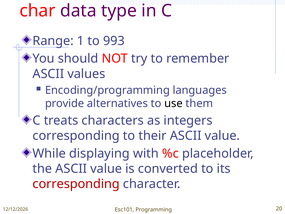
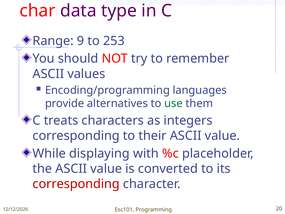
1: 1 -> 9
993: 993 -> 253
use colour: black -> green
